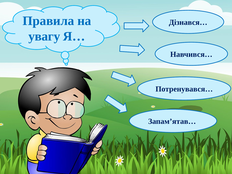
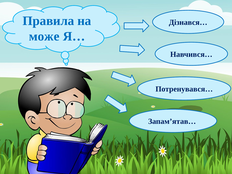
увагу: увагу -> може
